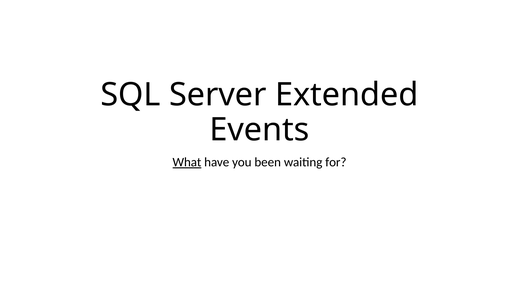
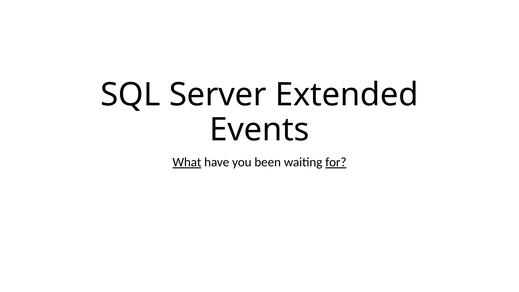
for underline: none -> present
